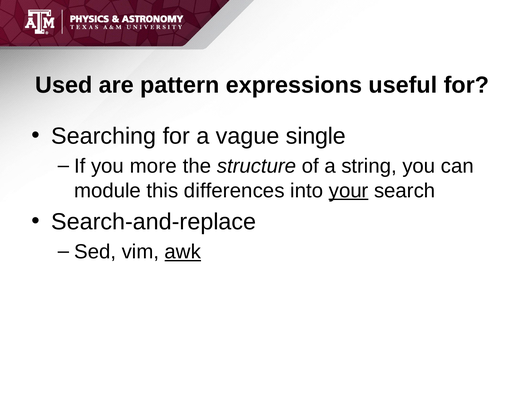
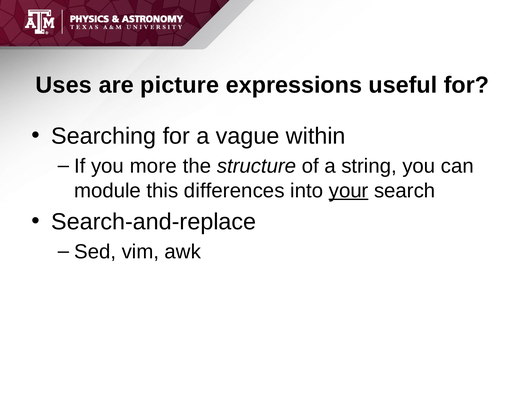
Used: Used -> Uses
pattern: pattern -> picture
single: single -> within
awk underline: present -> none
